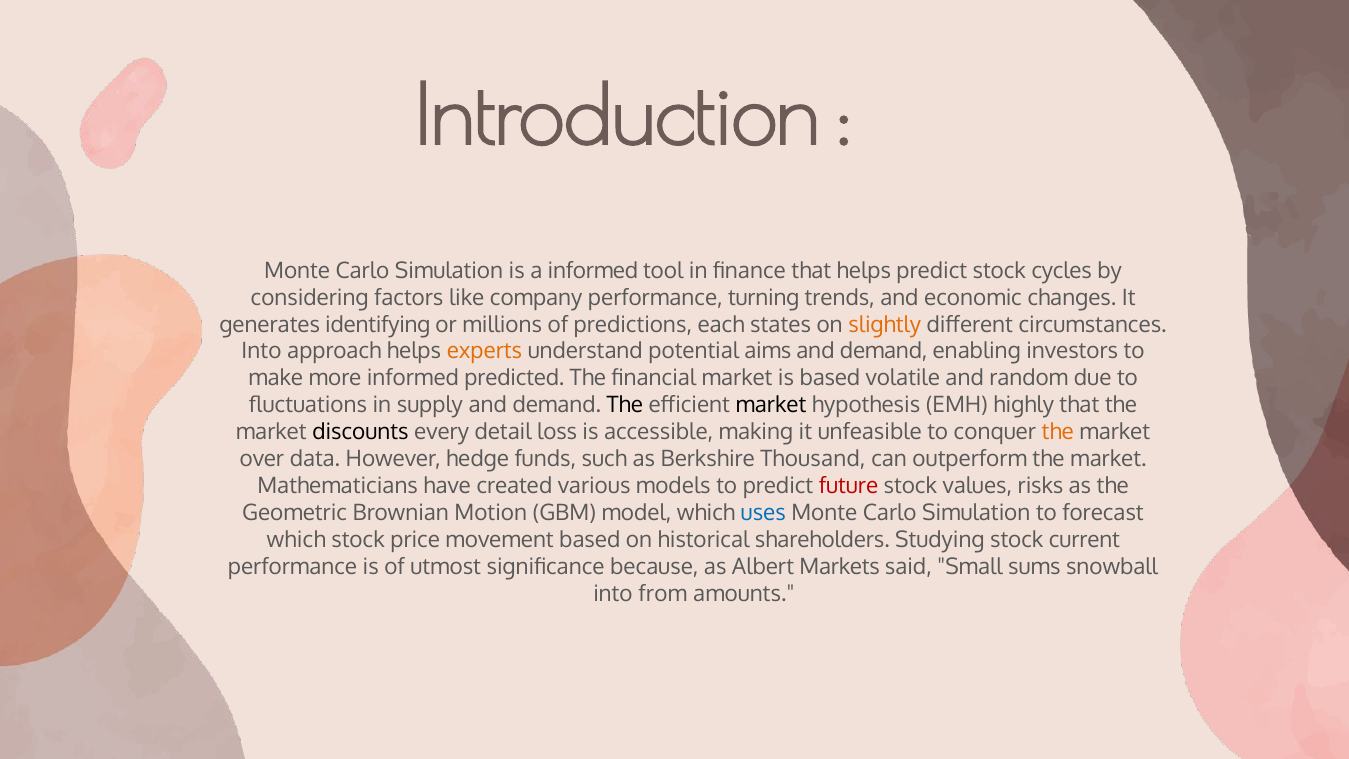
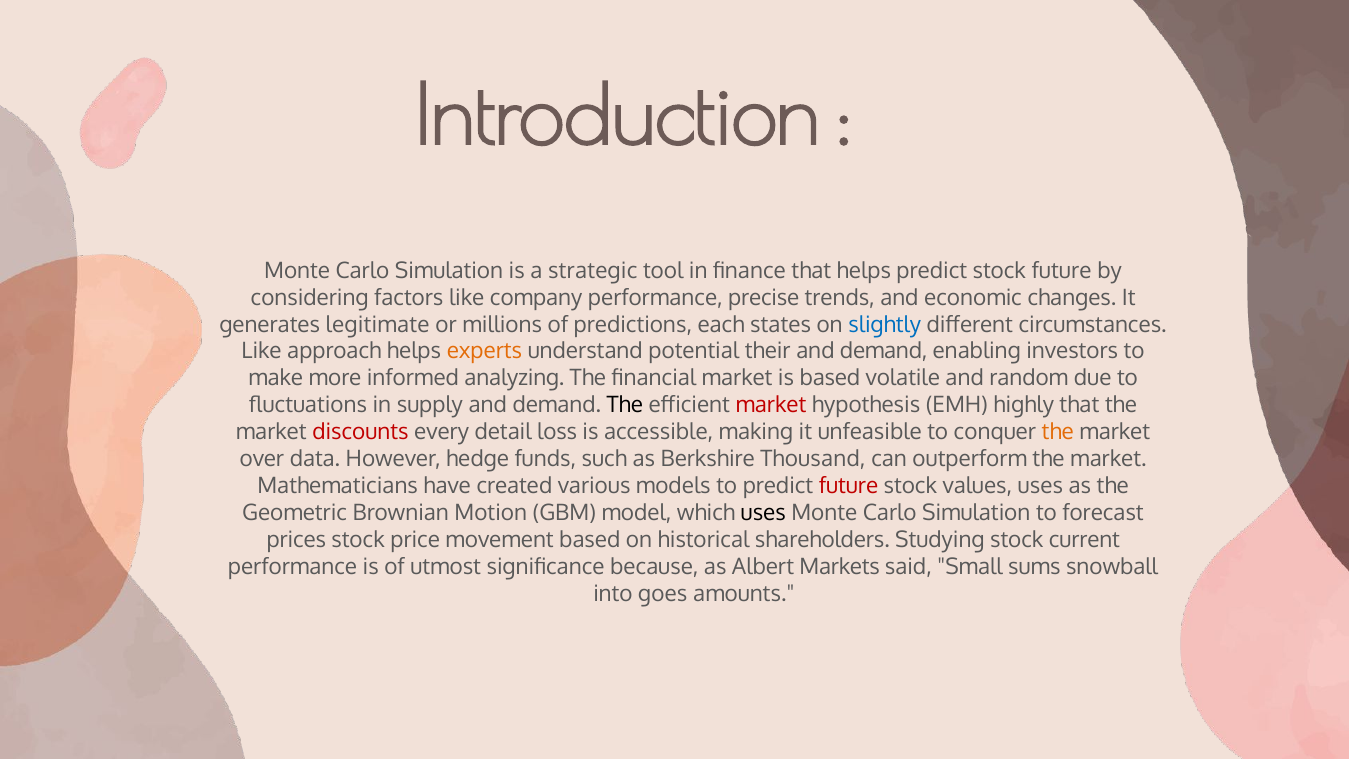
a informed: informed -> strategic
stock cycles: cycles -> future
turning: turning -> precise
identifying: identifying -> legitimate
slightly colour: orange -> blue
Into at (261, 352): Into -> Like
aims: aims -> their
predicted: predicted -> analyzing
market at (771, 405) colour: black -> red
discounts colour: black -> red
values risks: risks -> uses
uses at (763, 513) colour: blue -> black
which at (296, 540): which -> prices
from: from -> goes
